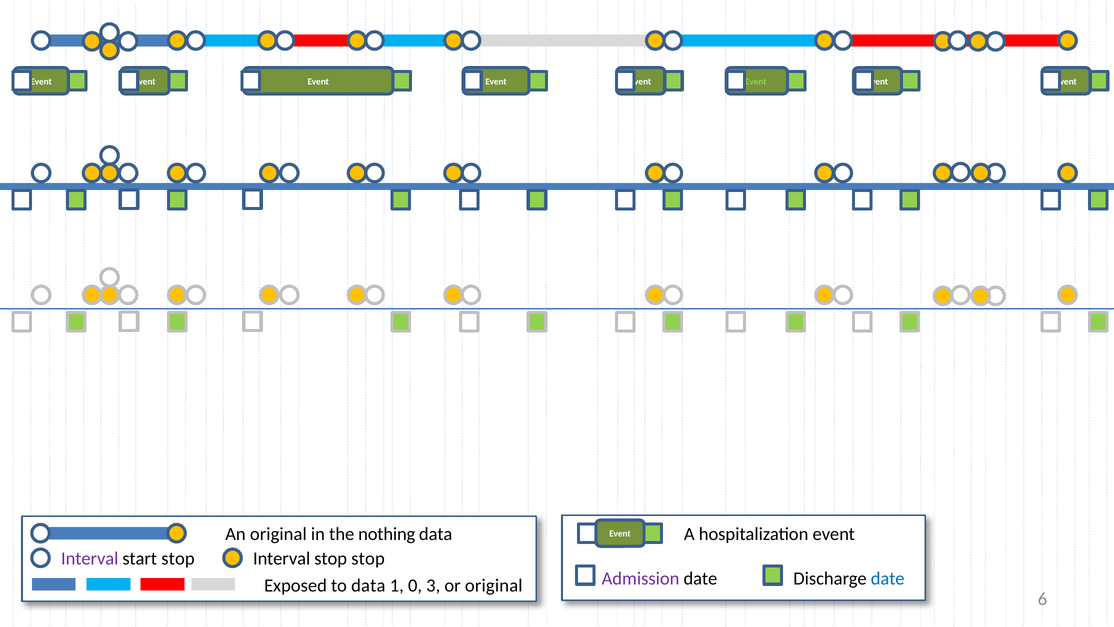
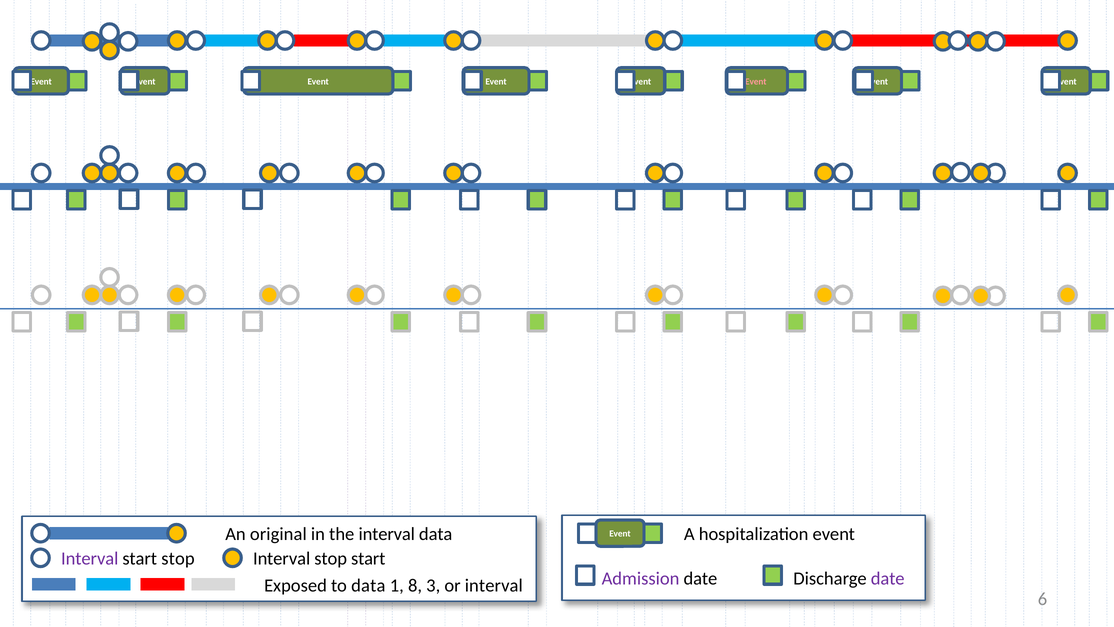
Event at (756, 81) colour: light green -> pink
the nothing: nothing -> interval
stop stop: stop -> start
date at (888, 578) colour: blue -> purple
0: 0 -> 8
or original: original -> interval
